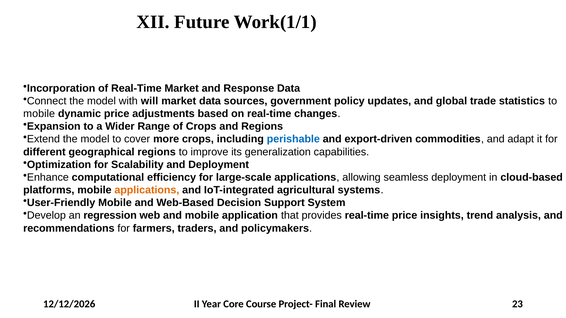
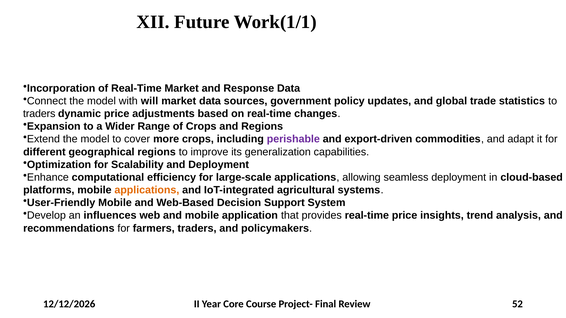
mobile at (39, 114): mobile -> traders
perishable colour: blue -> purple
regression: regression -> influences
23: 23 -> 52
